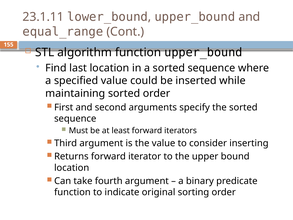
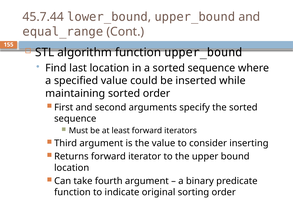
23.1.11: 23.1.11 -> 45.7.44
